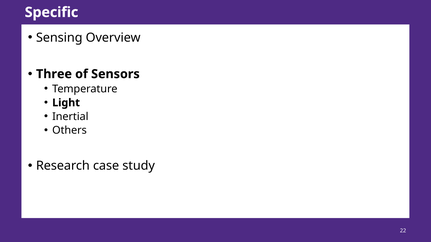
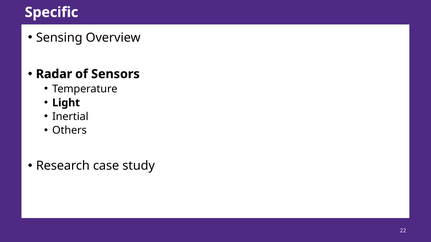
Three: Three -> Radar
